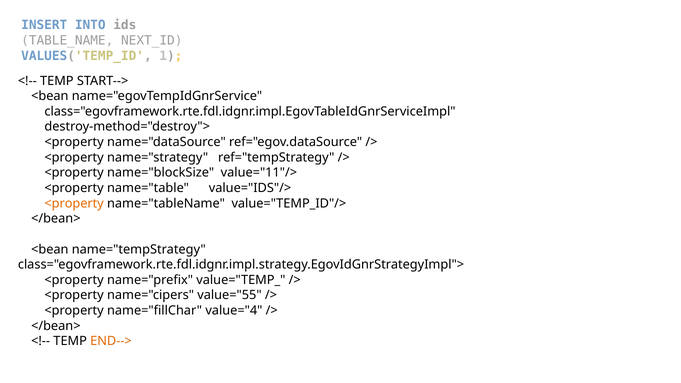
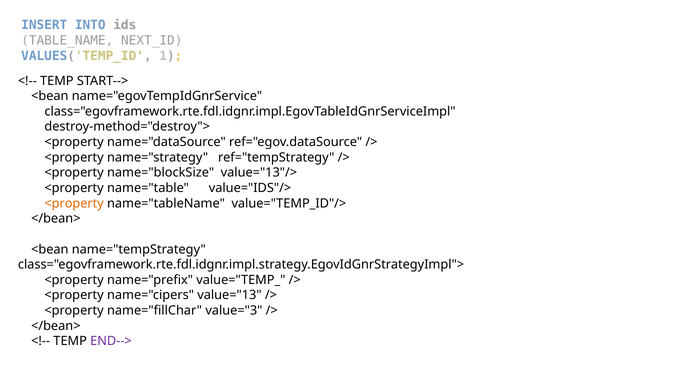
value="11"/>: value="11"/> -> value="13"/>
value="55: value="55 -> value="13
value="4: value="4 -> value="3
END--> colour: orange -> purple
